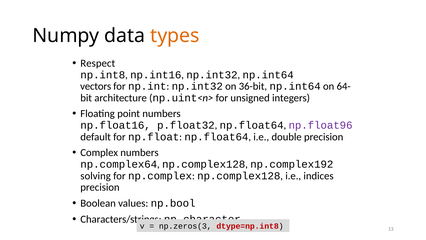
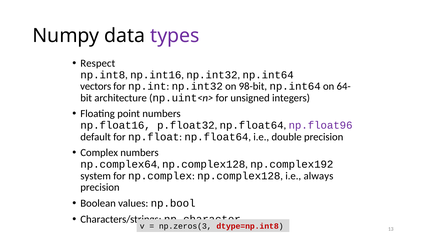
types colour: orange -> purple
36-bit: 36-bit -> 98-bit
solving: solving -> system
indices: indices -> always
